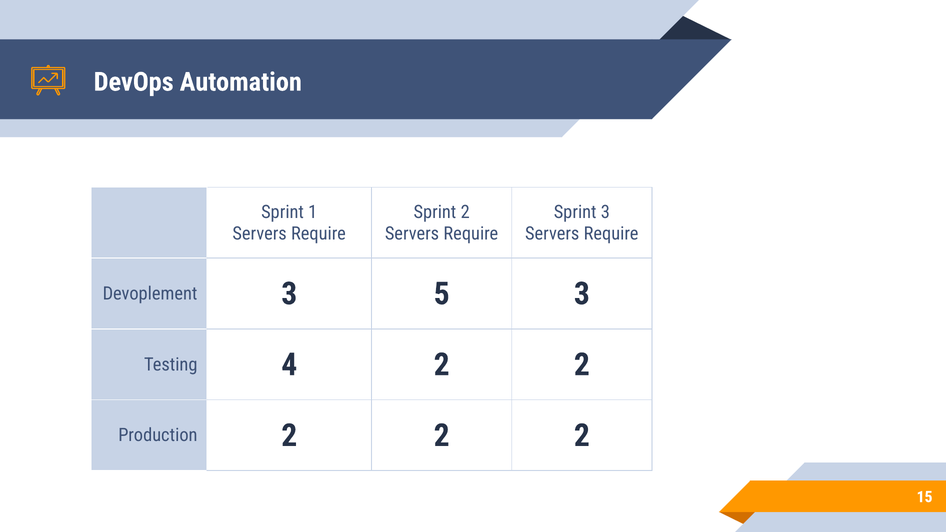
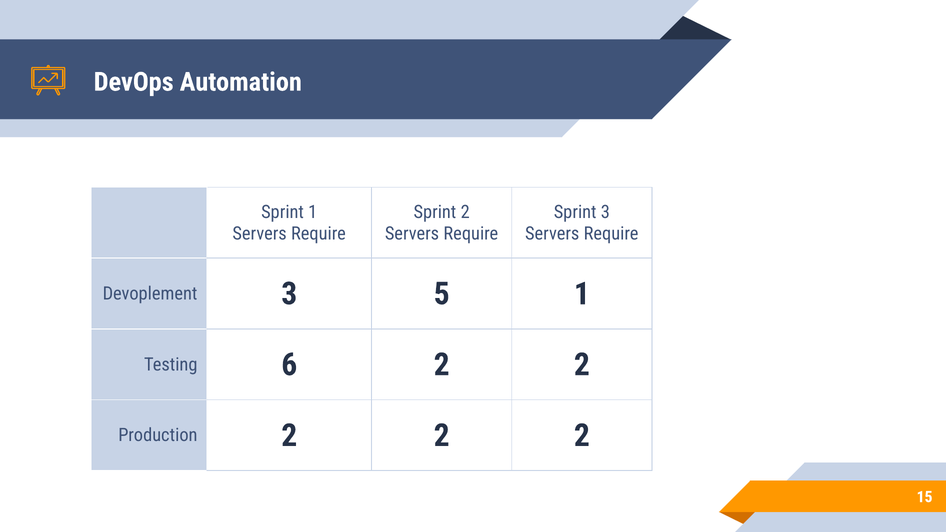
5 3: 3 -> 1
4: 4 -> 6
